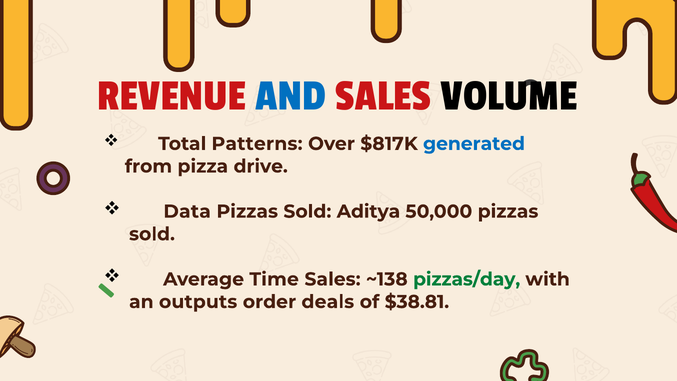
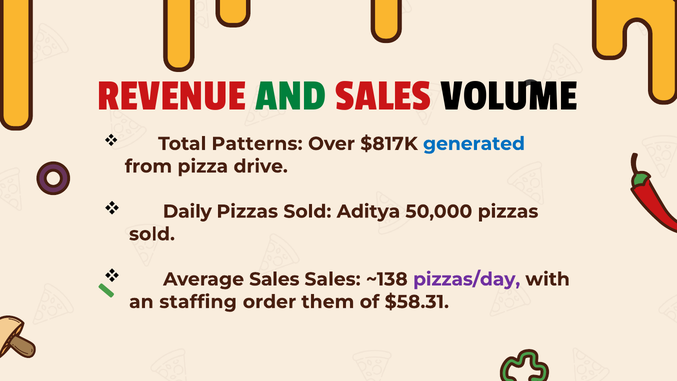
AND colour: blue -> green
Data: Data -> Daily
Average Time: Time -> Sales
pizzas/day colour: green -> purple
outputs: outputs -> staffing
deals: deals -> them
$38.81: $38.81 -> $58.31
